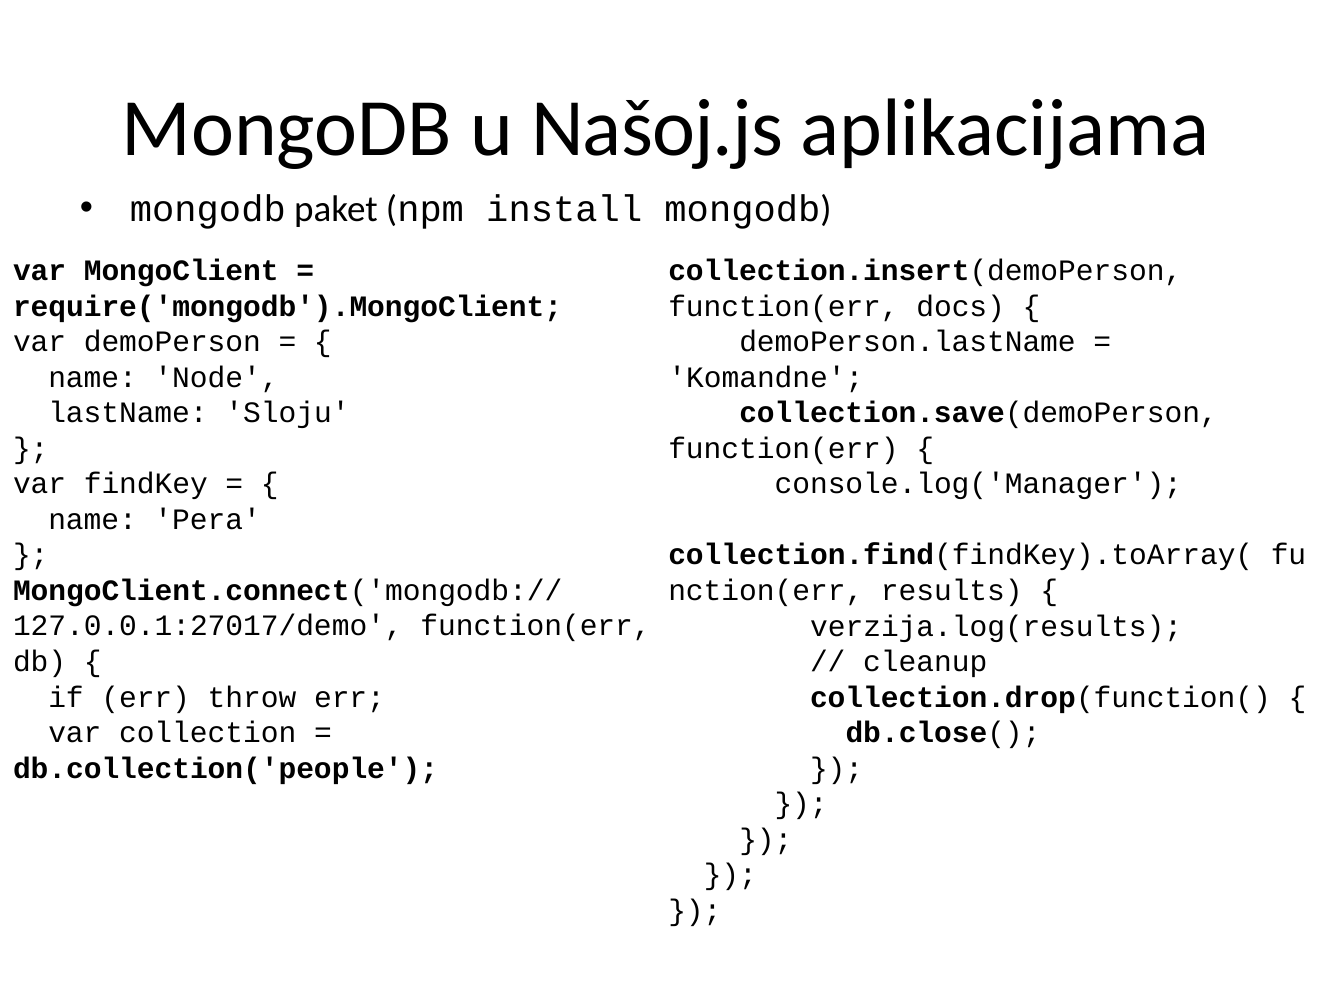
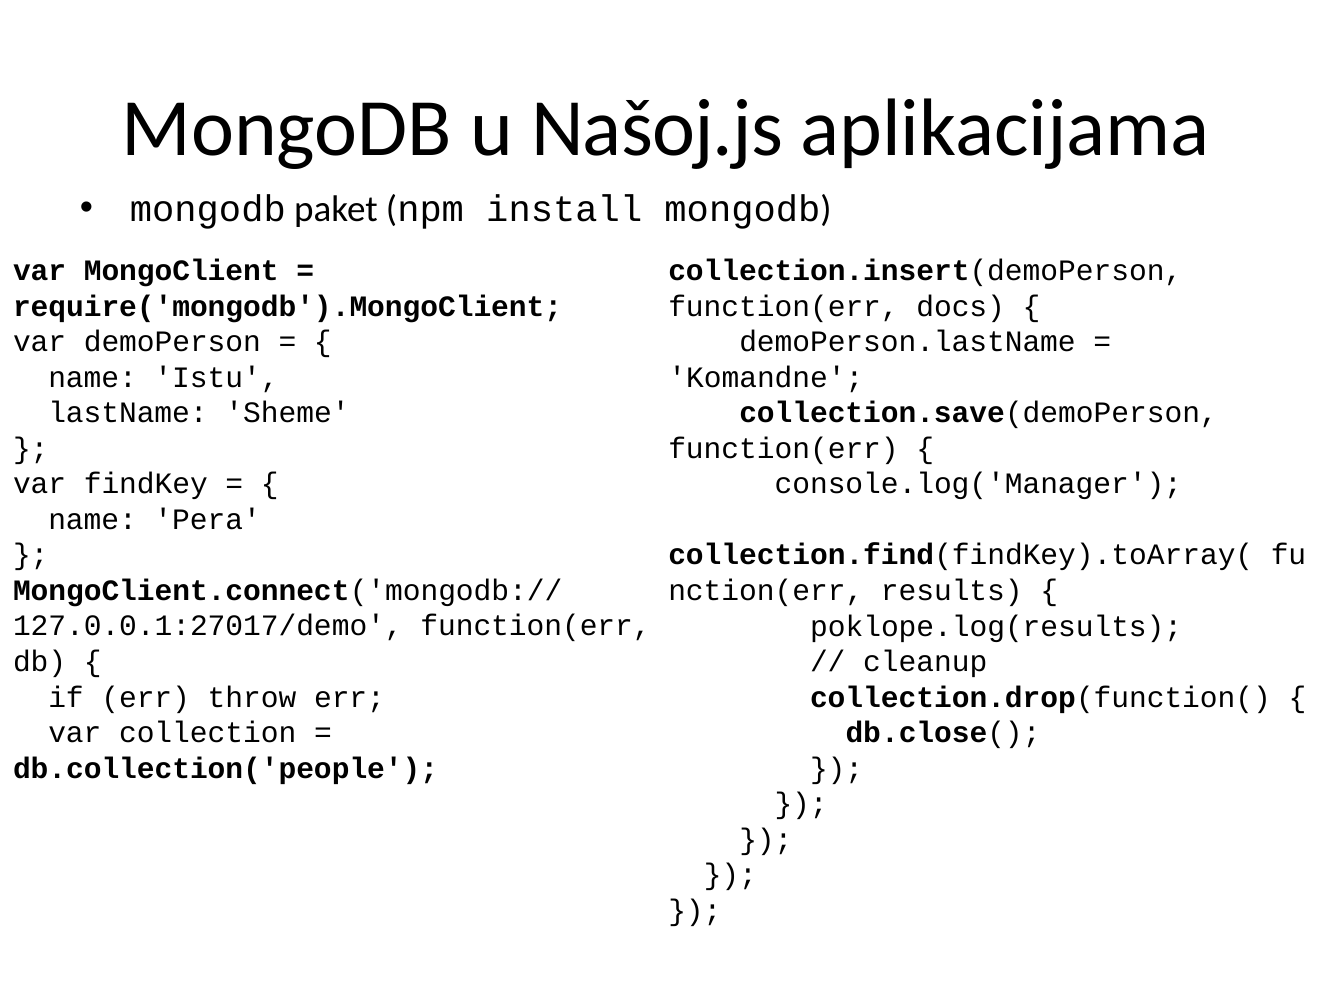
Node: Node -> Istu
Sloju: Sloju -> Sheme
verzija.log(results: verzija.log(results -> poklope.log(results
